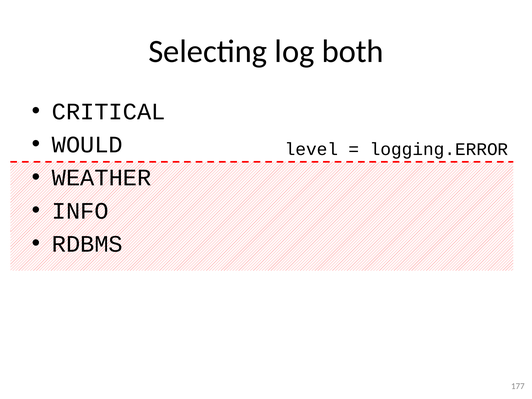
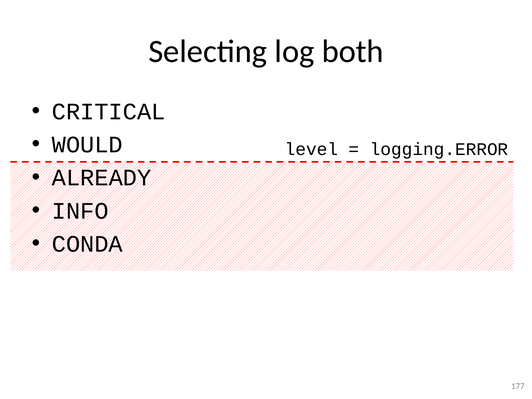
WEATHER: WEATHER -> ALREADY
RDBMS: RDBMS -> CONDA
